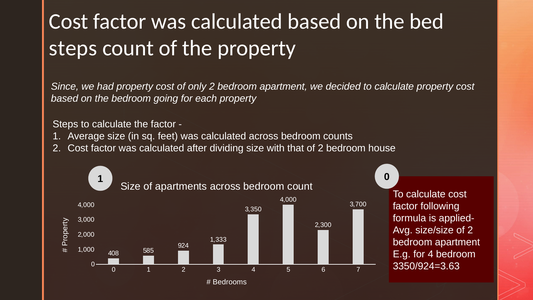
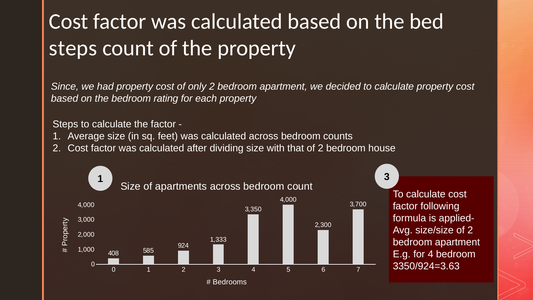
going: going -> rating
1 0: 0 -> 3
